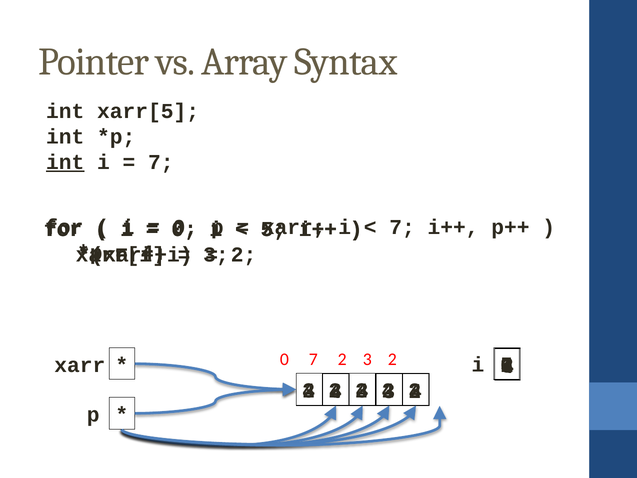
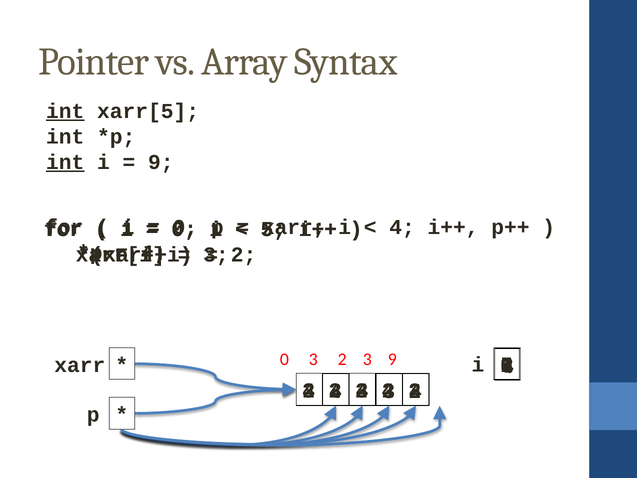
int at (65, 111) underline: none -> present
7 at (161, 162): 7 -> 9
7 at (402, 227): 7 -> 4
0 7: 7 -> 3
3 2: 2 -> 9
